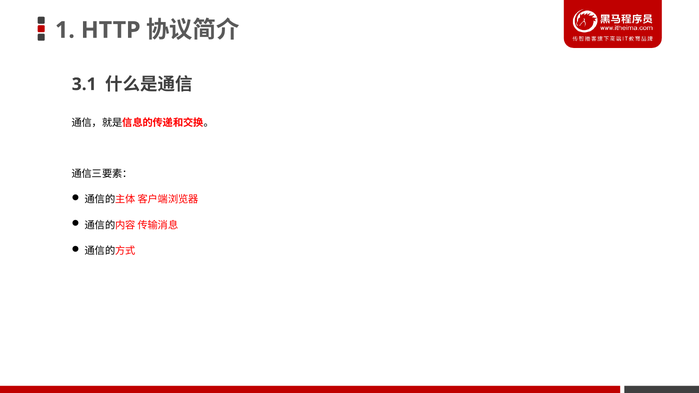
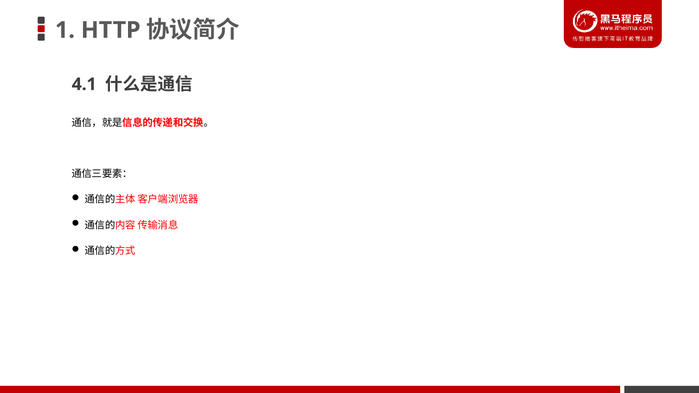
3.1: 3.1 -> 4.1
